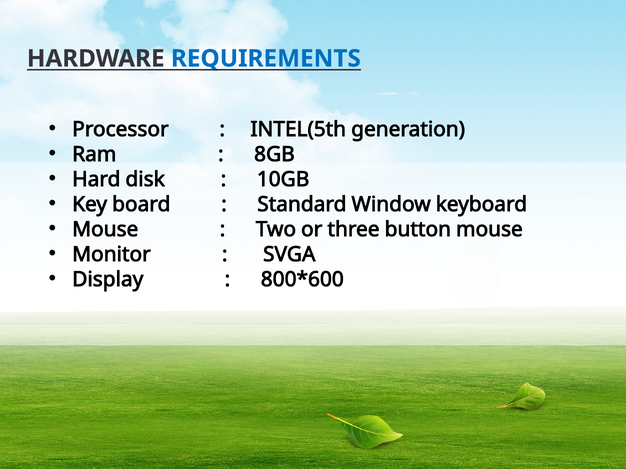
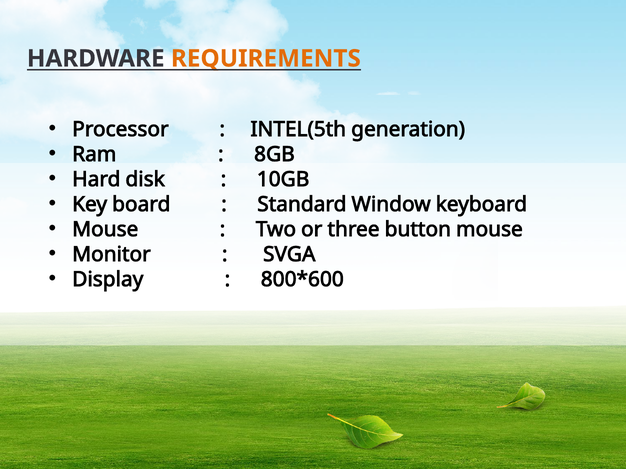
REQUIREMENTS colour: blue -> orange
